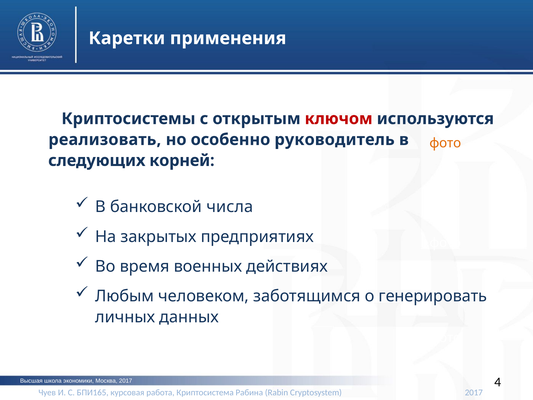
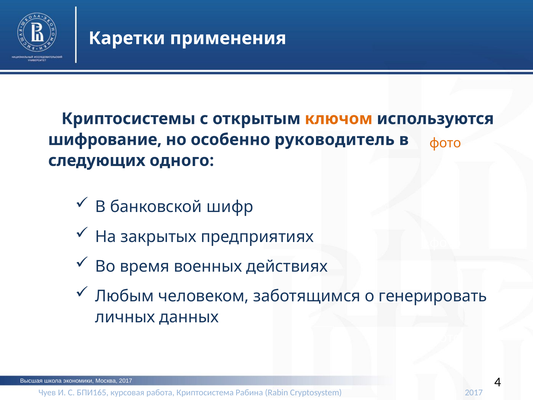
ключом colour: red -> orange
реализовать: реализовать -> шифрование
корней: корней -> одного
числа: числа -> шифр
